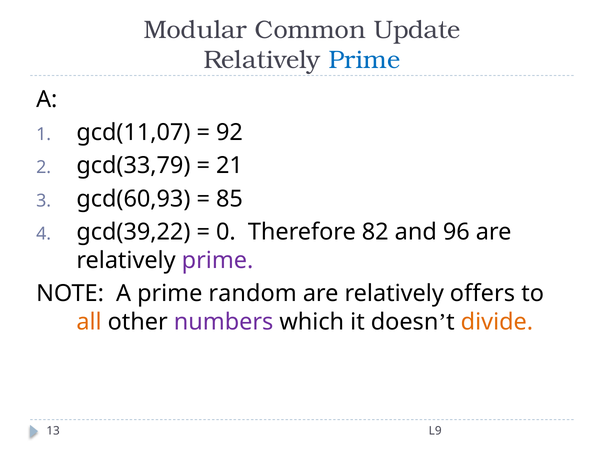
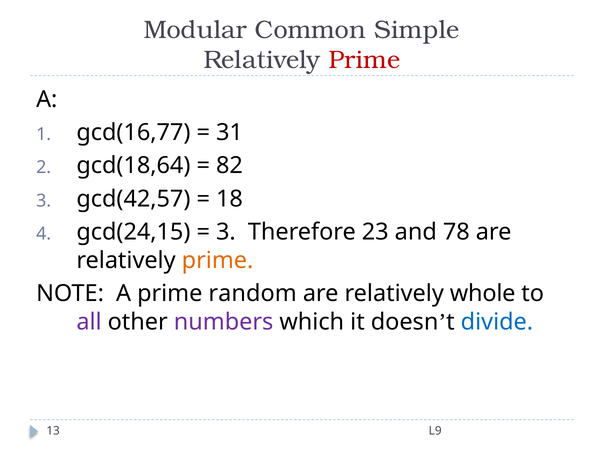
Update: Update -> Simple
Prime at (364, 60) colour: blue -> red
gcd(11,07: gcd(11,07 -> gcd(16,77
92: 92 -> 31
gcd(33,79: gcd(33,79 -> gcd(18,64
21: 21 -> 82
gcd(60,93: gcd(60,93 -> gcd(42,57
85: 85 -> 18
gcd(39,22: gcd(39,22 -> gcd(24,15
0 at (226, 232): 0 -> 3
82: 82 -> 23
96: 96 -> 78
prime at (218, 260) colour: purple -> orange
offers: offers -> whole
all colour: orange -> purple
divide colour: orange -> blue
